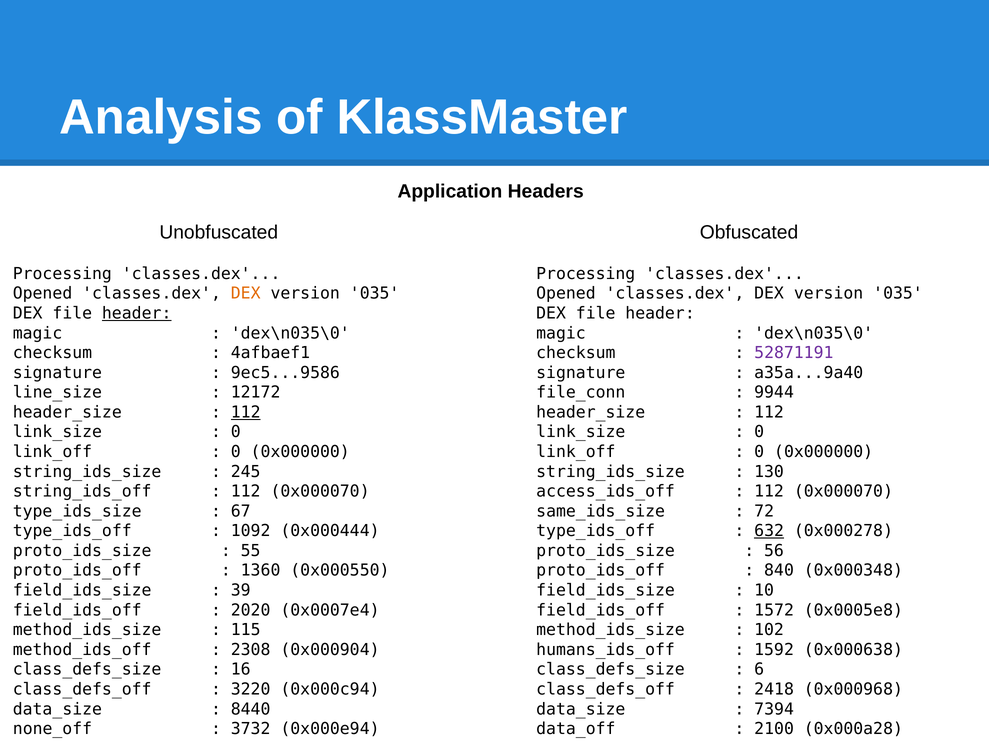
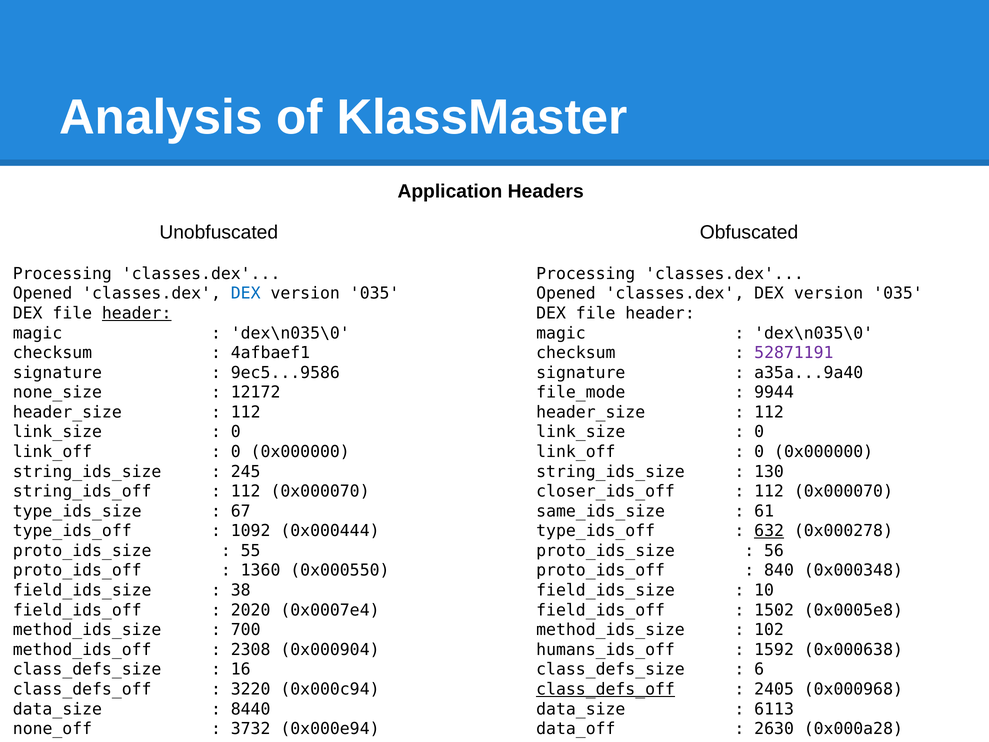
DEX at (246, 293) colour: orange -> blue
line_size: line_size -> none_size
file_conn: file_conn -> file_mode
112 at (246, 412) underline: present -> none
access_ids_off: access_ids_off -> closer_ids_off
72: 72 -> 61
39: 39 -> 38
1572: 1572 -> 1502
115: 115 -> 700
class_defs_off at (606, 689) underline: none -> present
2418: 2418 -> 2405
7394: 7394 -> 6113
2100: 2100 -> 2630
